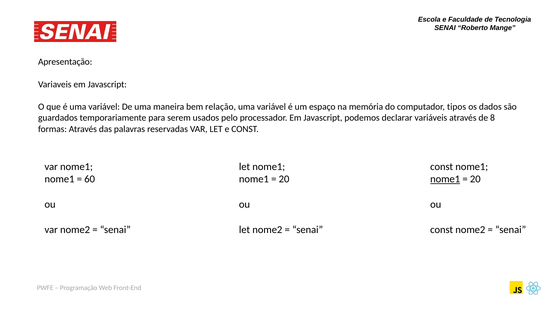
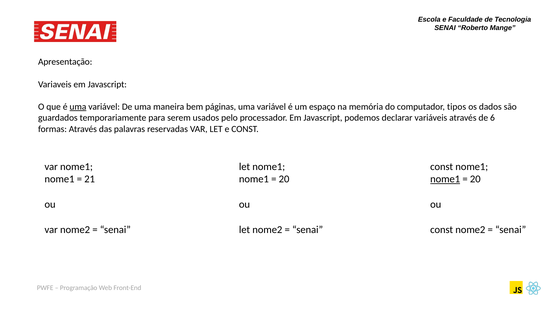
uma at (78, 106) underline: none -> present
relação: relação -> páginas
8: 8 -> 6
60: 60 -> 21
